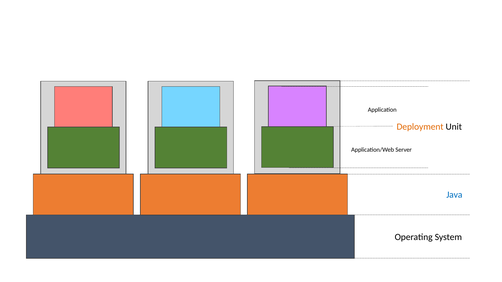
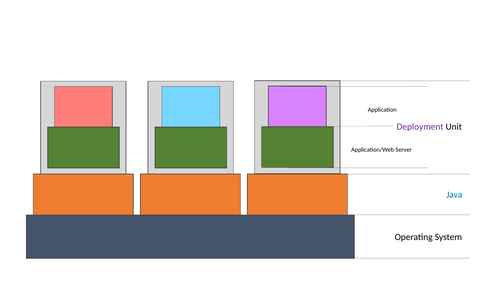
Deployment colour: orange -> purple
